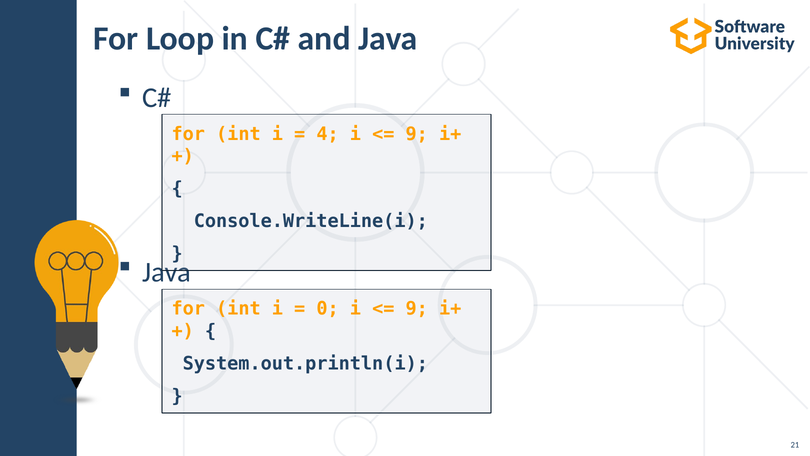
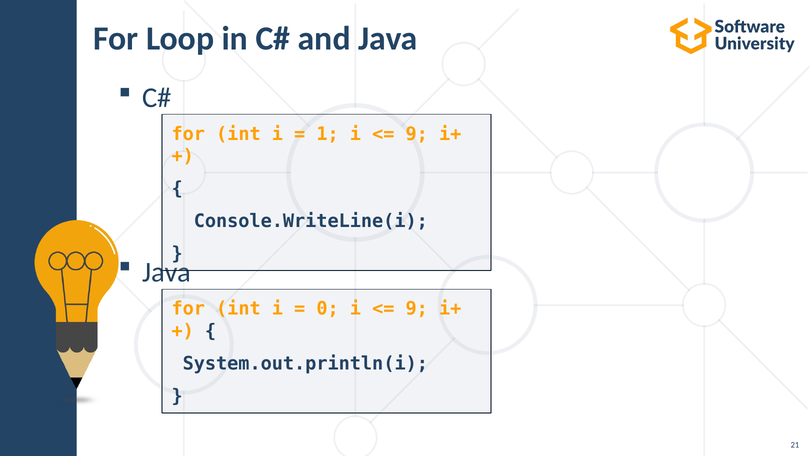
4: 4 -> 1
